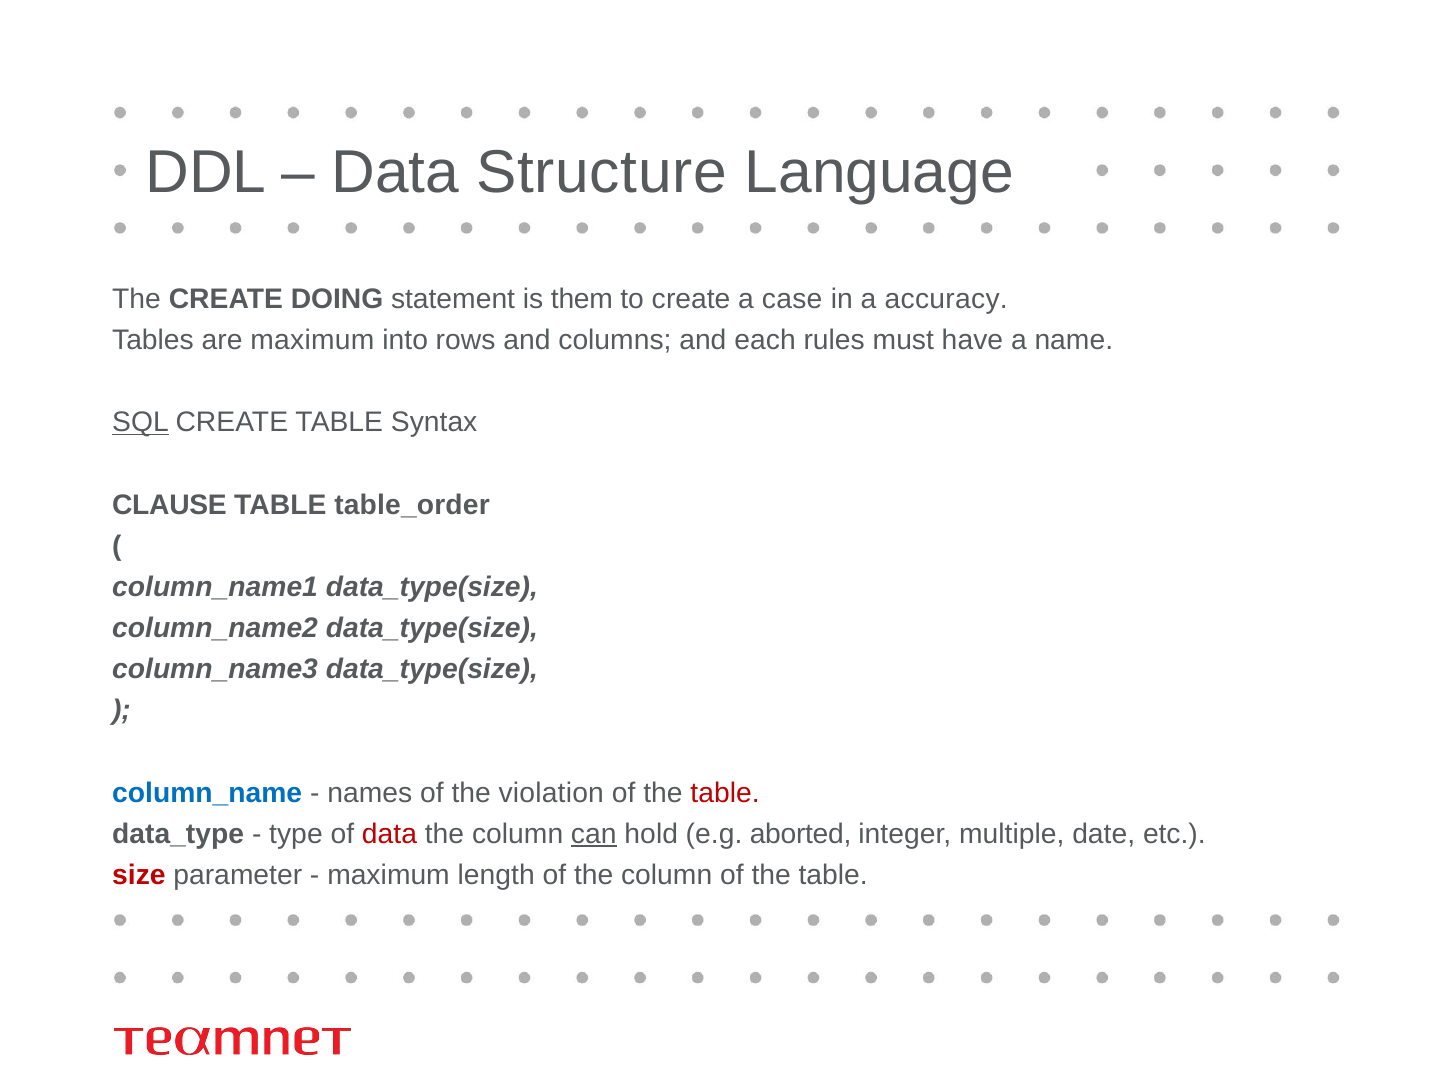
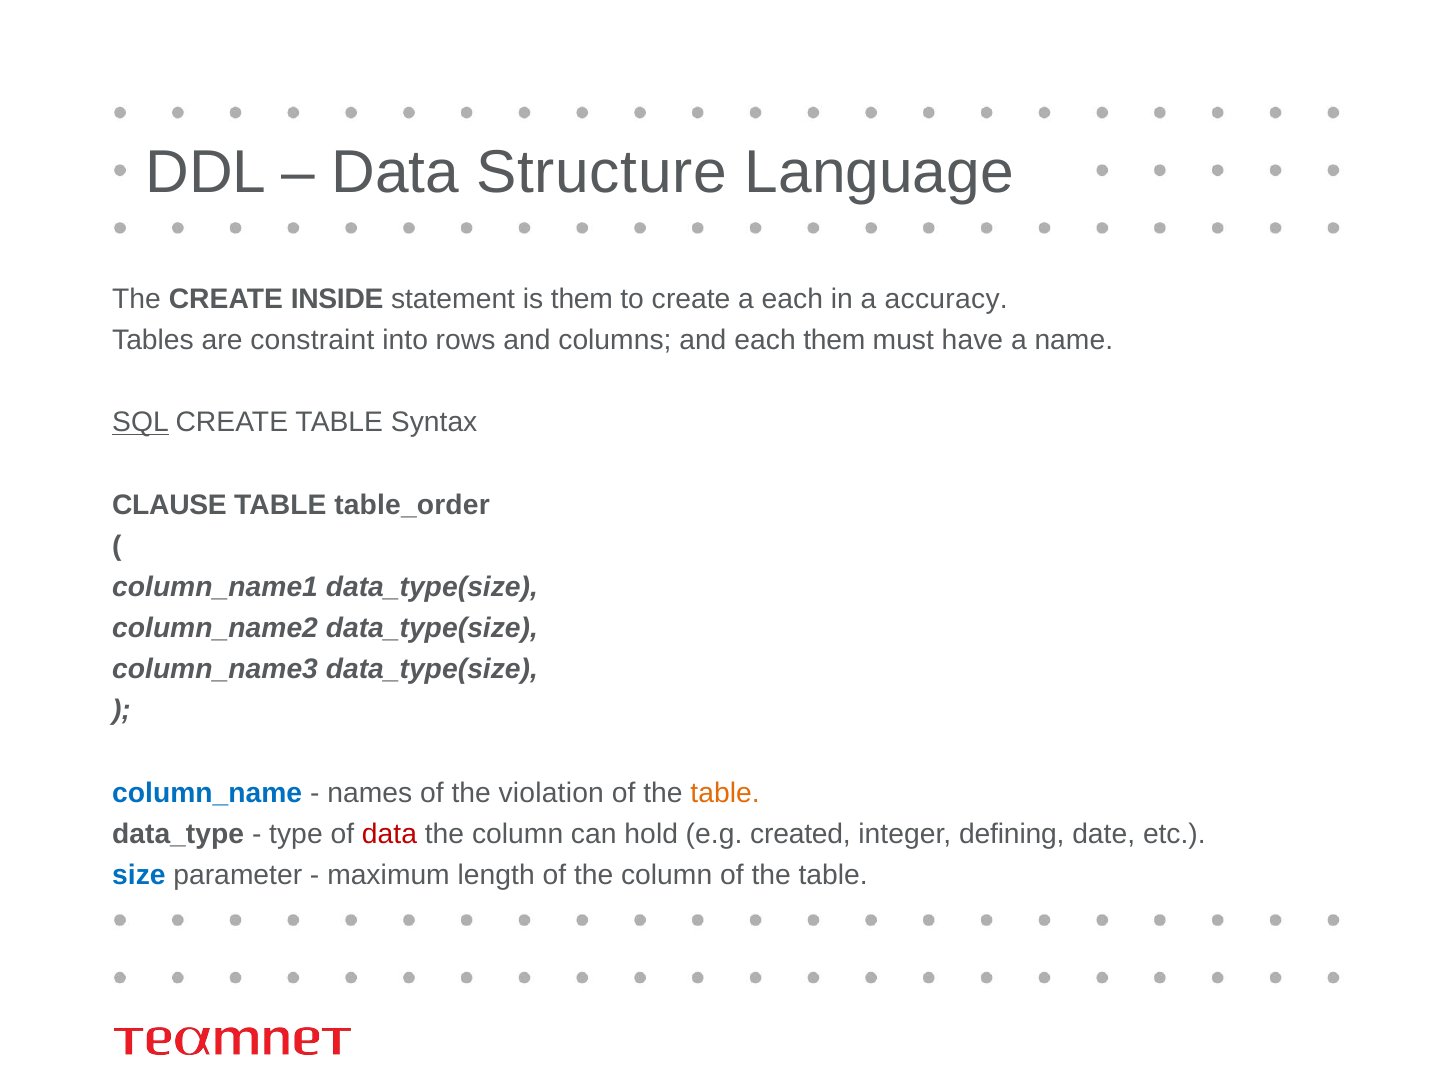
DOING: DOING -> INSIDE
a case: case -> each
are maximum: maximum -> constraint
each rules: rules -> them
table at (725, 793) colour: red -> orange
can underline: present -> none
aborted: aborted -> created
multiple: multiple -> defining
size colour: red -> blue
